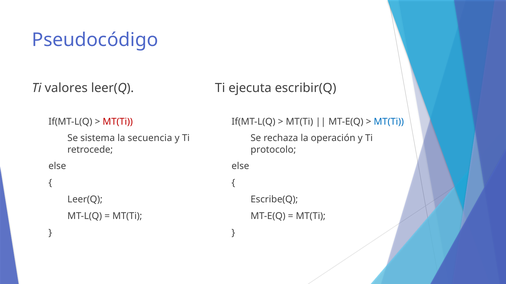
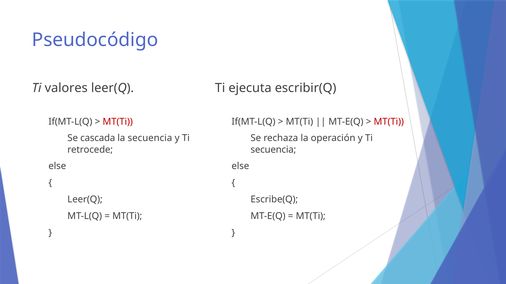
MT(Ti at (389, 122) colour: blue -> red
sistema: sistema -> cascada
protocolo at (273, 150): protocolo -> secuencia
